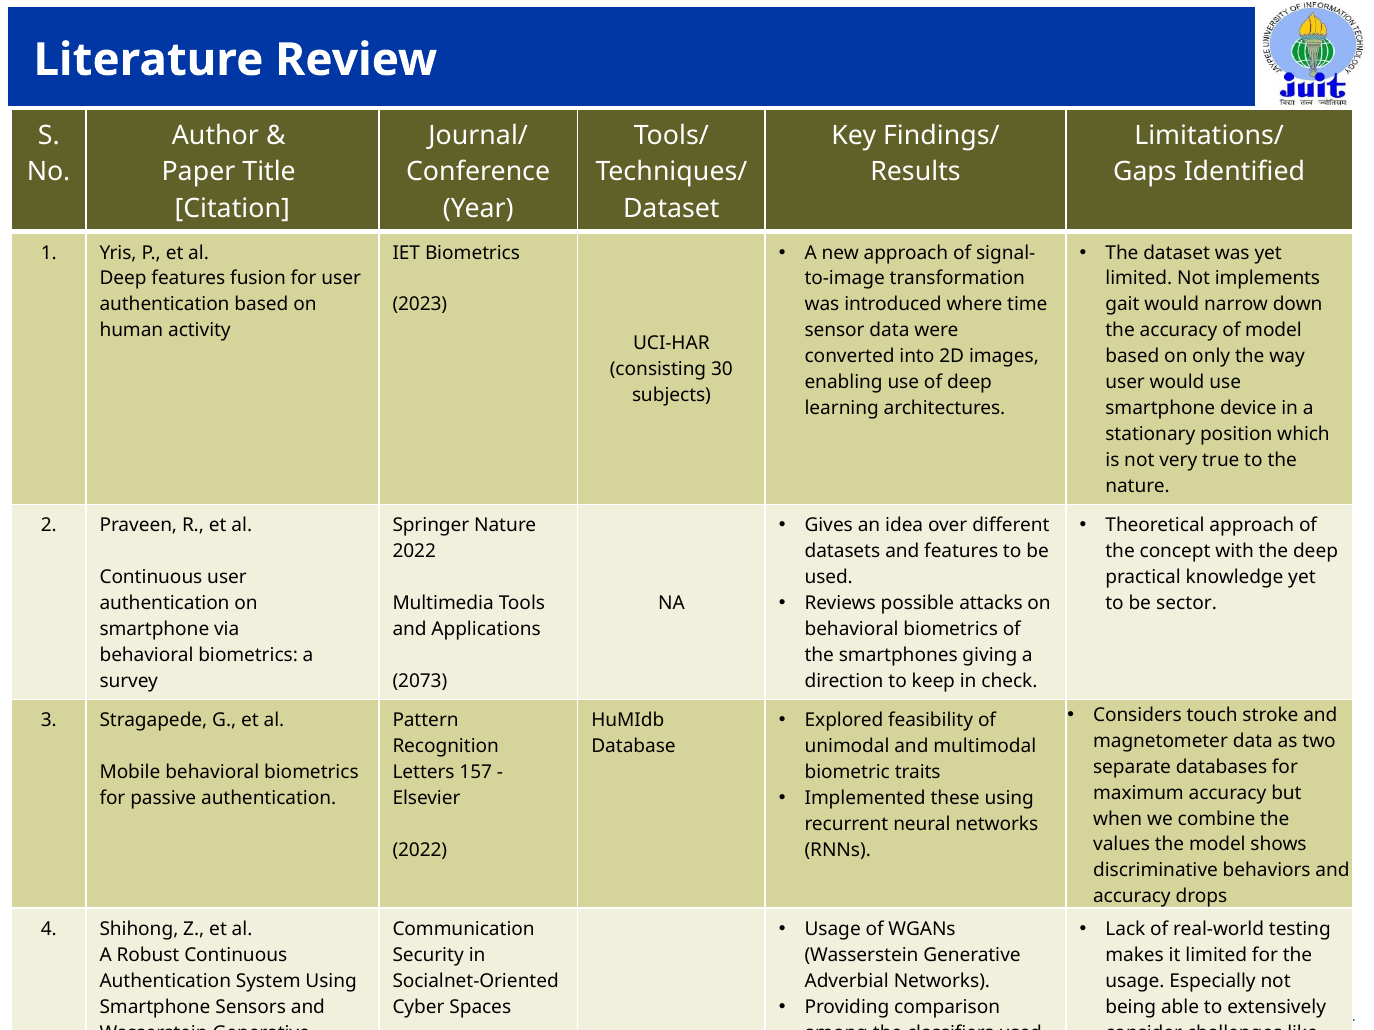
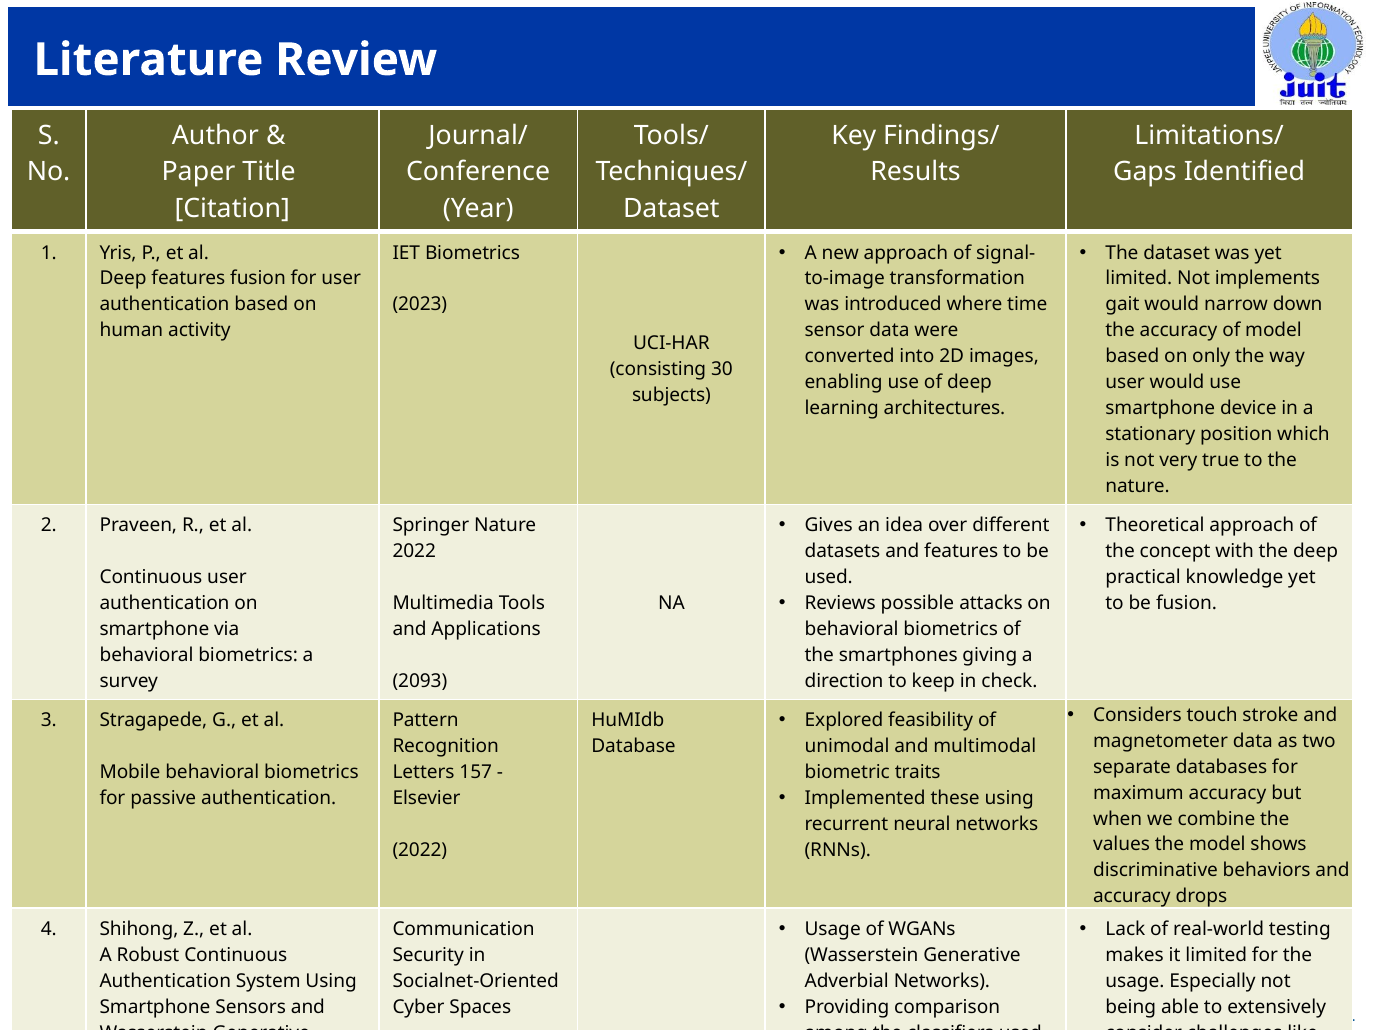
be sector: sector -> fusion
2073: 2073 -> 2093
